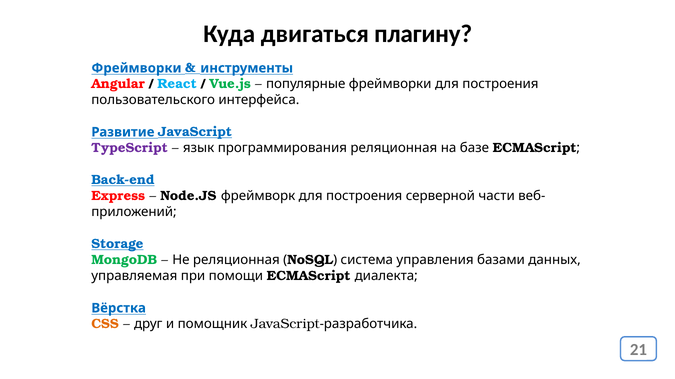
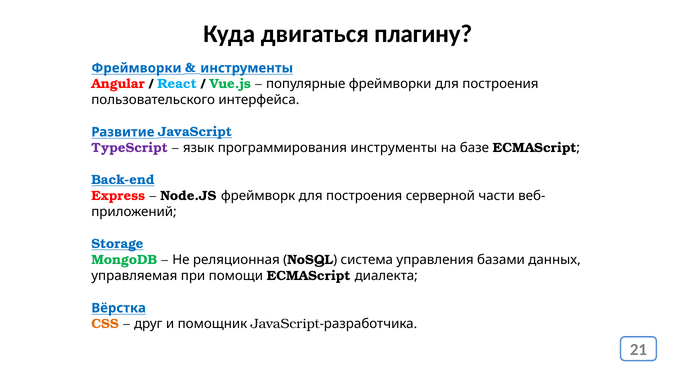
программирования реляционная: реляционная -> инструменты
